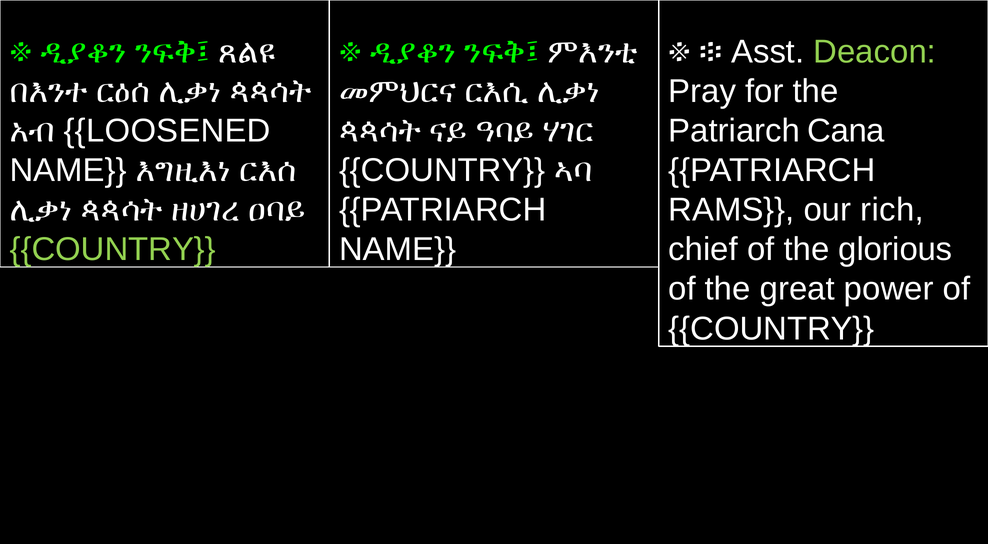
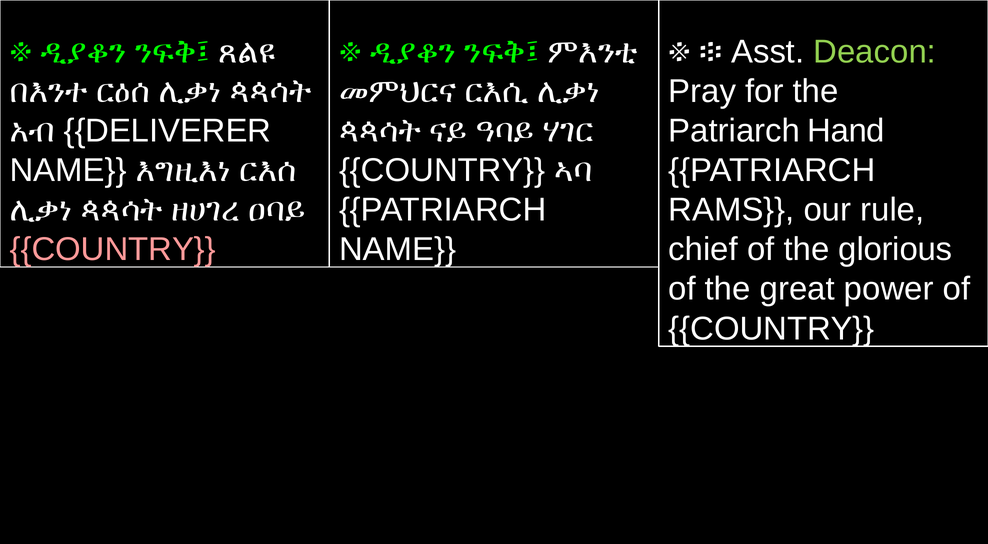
Cana: Cana -> Hand
LOOSENED: LOOSENED -> DELIVERER
rich: rich -> rule
COUNTRY at (113, 249) colour: light green -> pink
